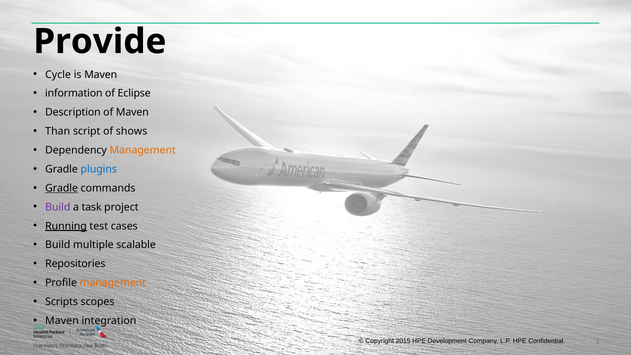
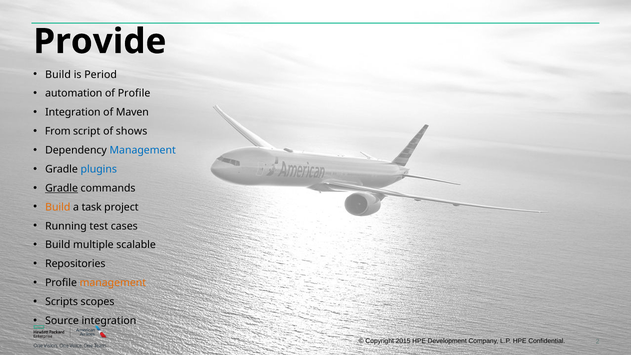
Cycle at (58, 75): Cycle -> Build
is Maven: Maven -> Period
information: information -> automation
of Eclipse: Eclipse -> Profile
Description at (73, 112): Description -> Integration
Than: Than -> From
Management at (143, 150) colour: orange -> blue
Build at (58, 207) colour: purple -> orange
Running underline: present -> none
Maven at (62, 321): Maven -> Source
